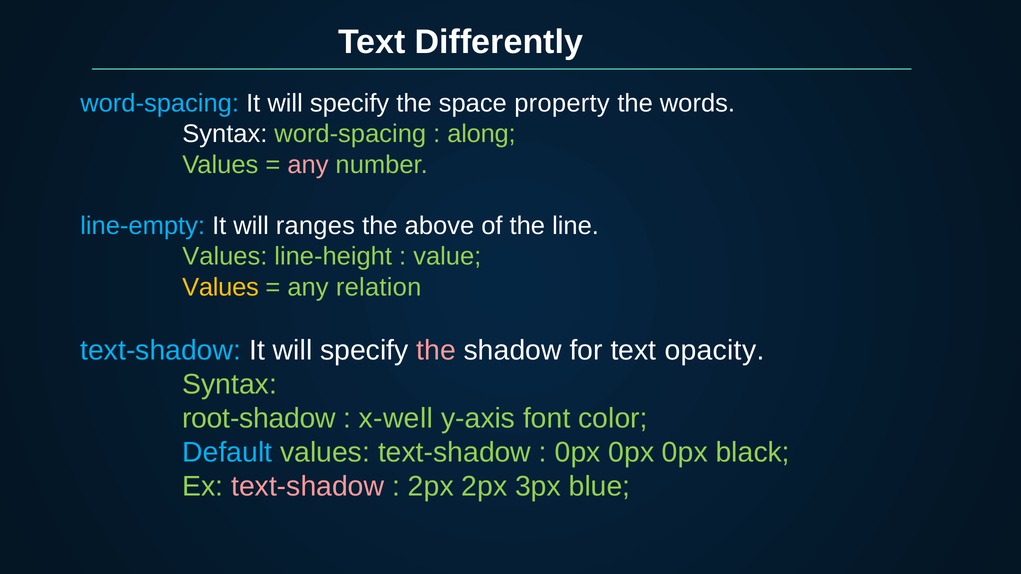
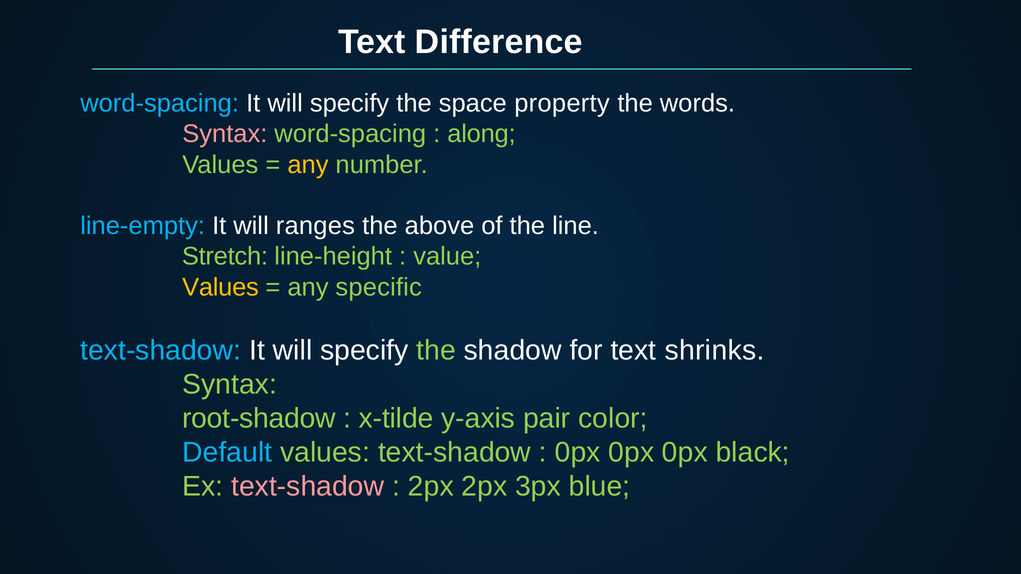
Differently: Differently -> Difference
Syntax at (225, 134) colour: white -> pink
any at (308, 165) colour: pink -> yellow
Values at (225, 257): Values -> Stretch
relation: relation -> specific
the at (436, 350) colour: pink -> light green
opacity: opacity -> shrinks
x-well: x-well -> x-tilde
font: font -> pair
